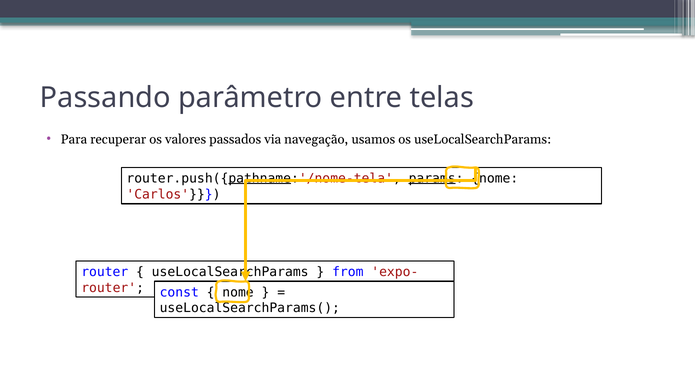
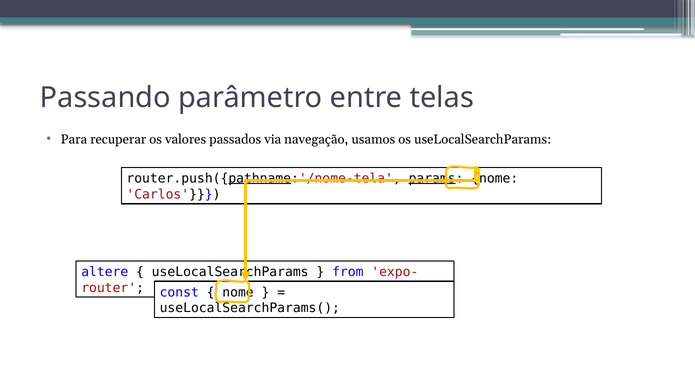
router at (105, 272): router -> altere
